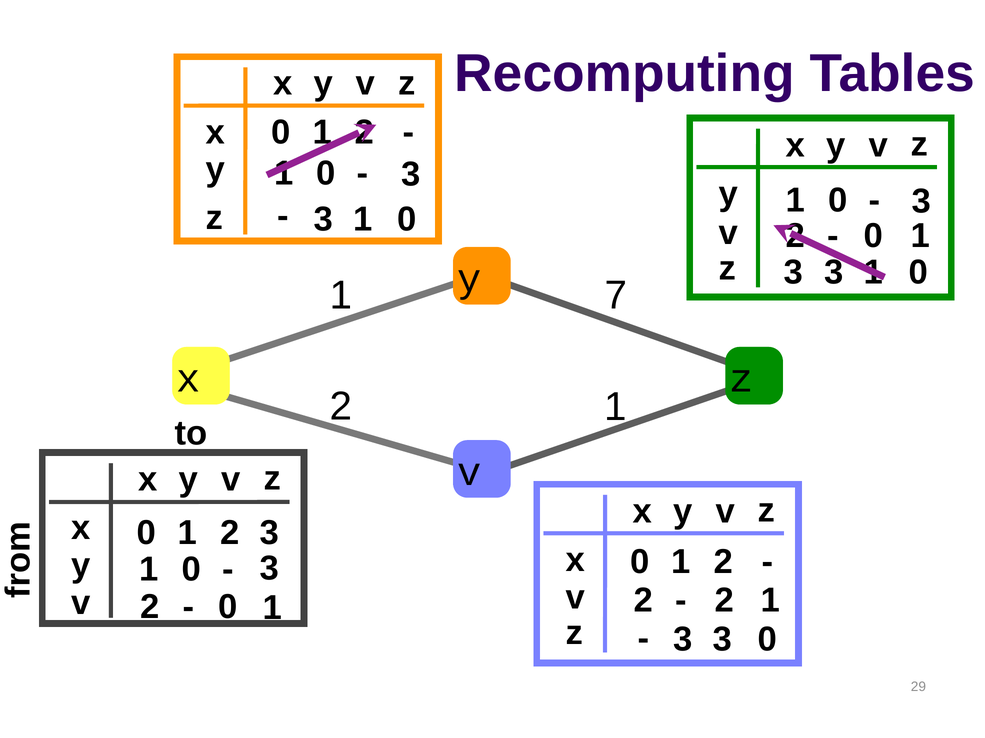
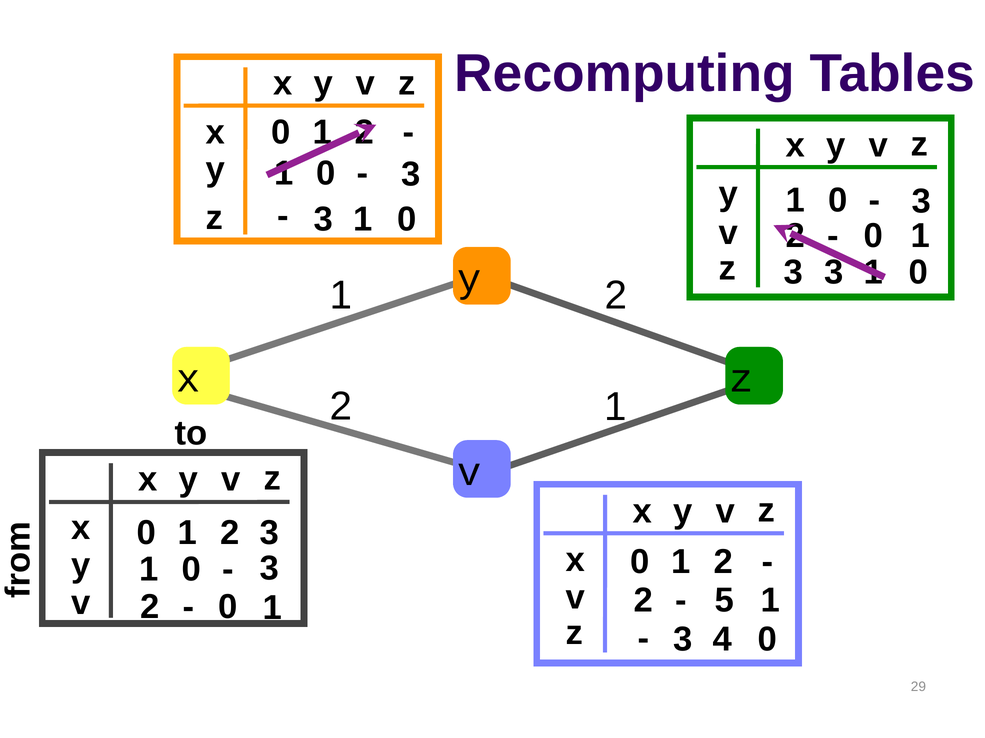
7 at (616, 296): 7 -> 2
2 at (724, 601): 2 -> 5
3 at (722, 640): 3 -> 4
